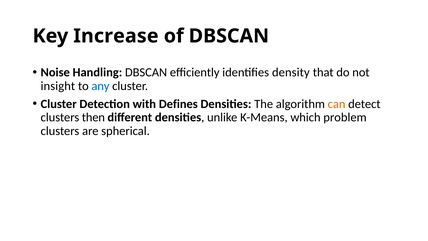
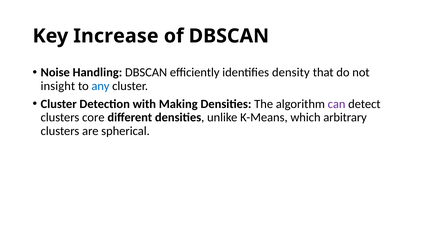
Defines: Defines -> Making
can colour: orange -> purple
then: then -> core
problem: problem -> arbitrary
